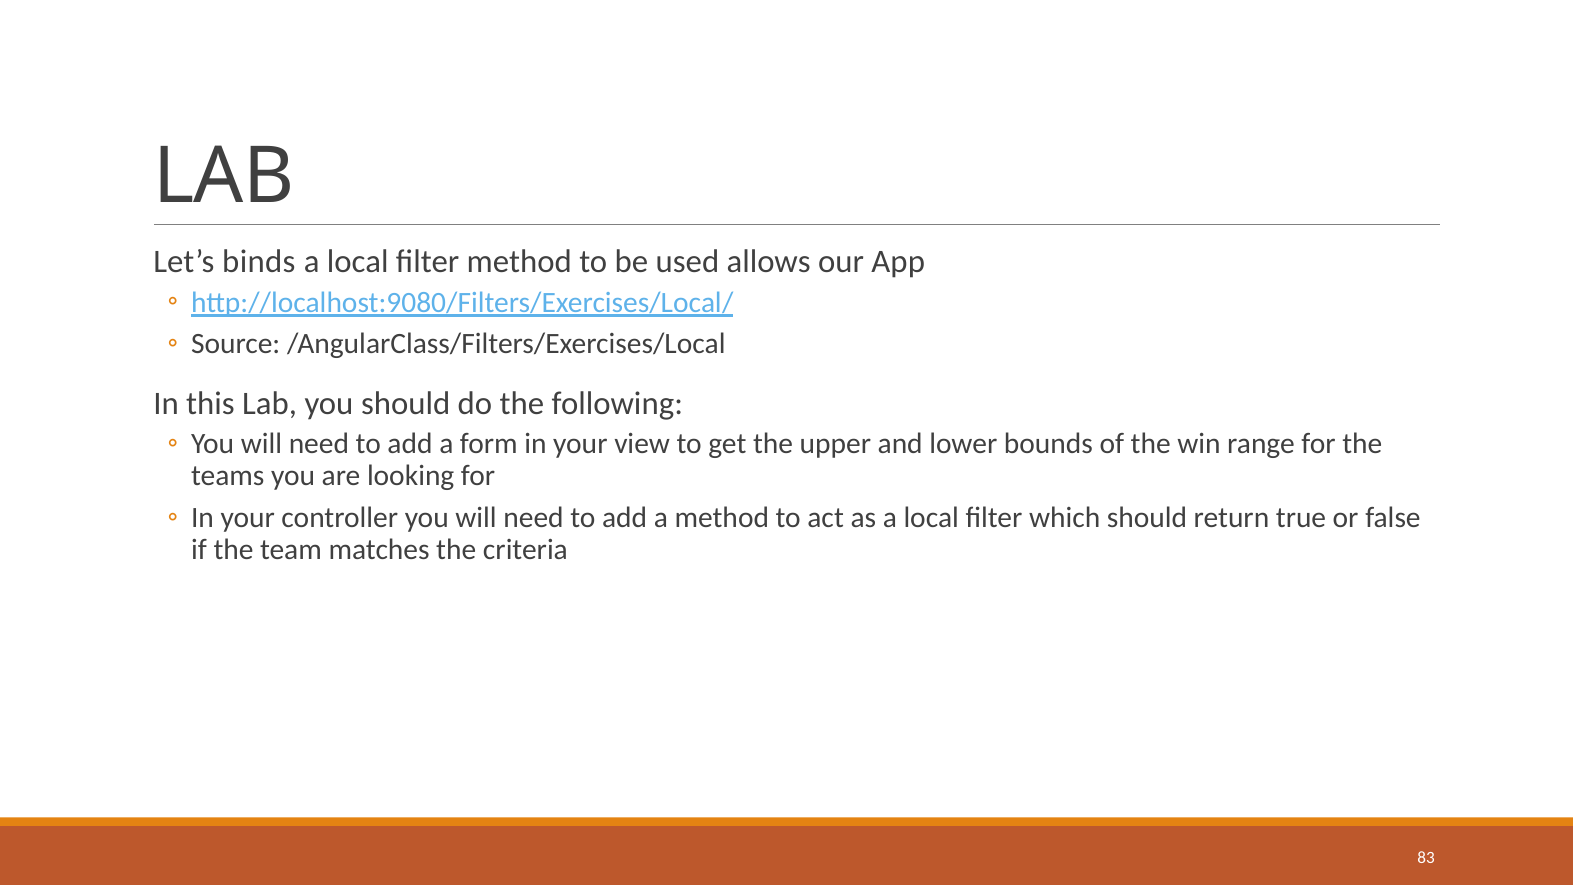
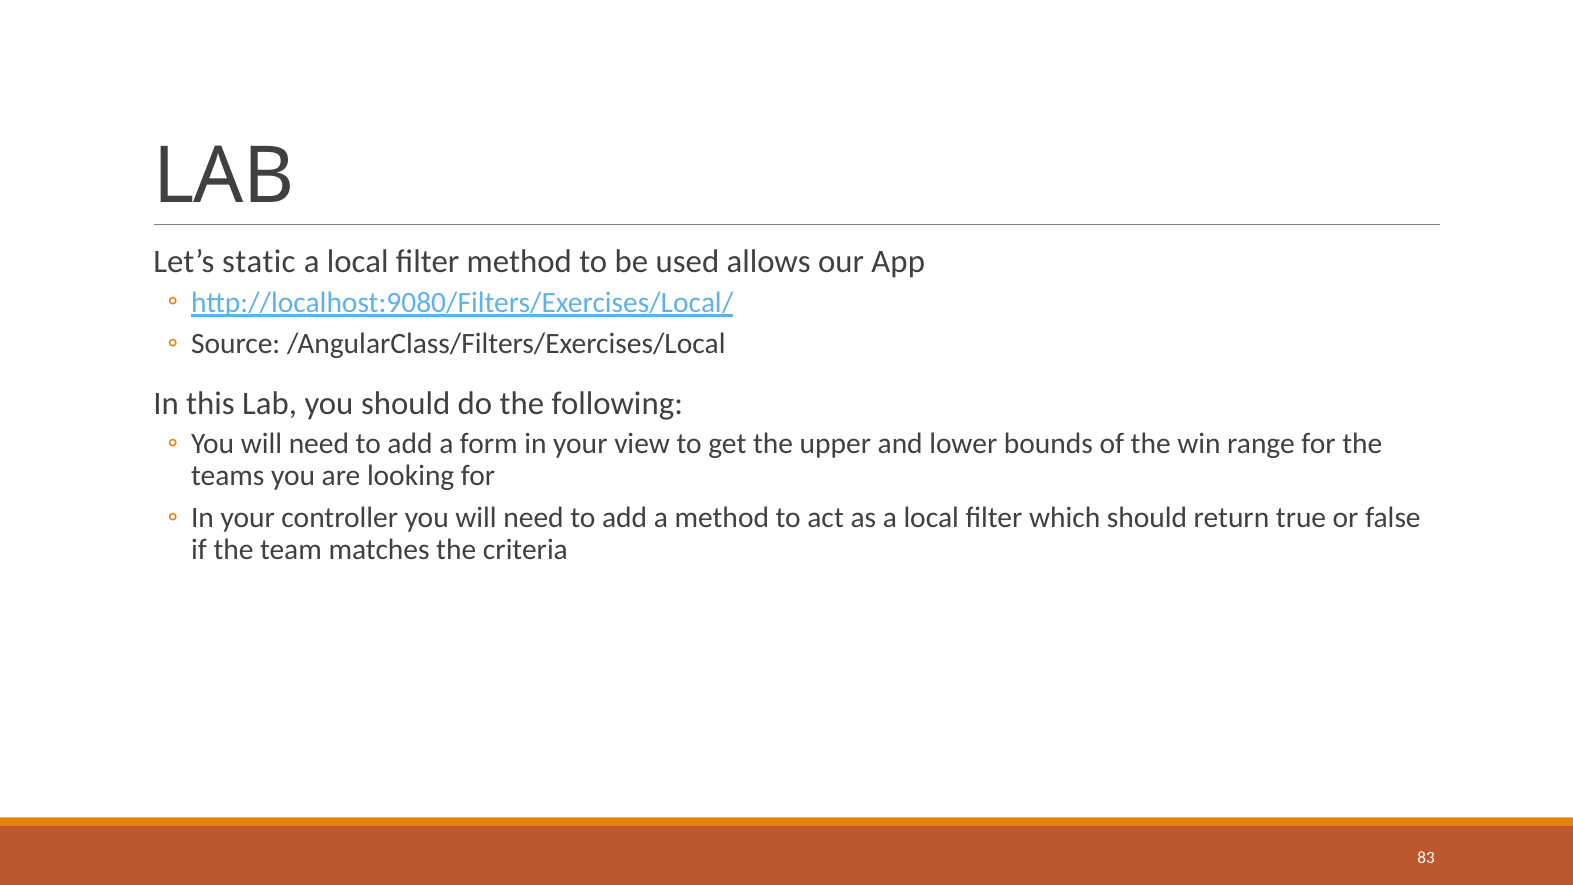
binds: binds -> static
